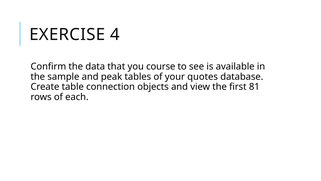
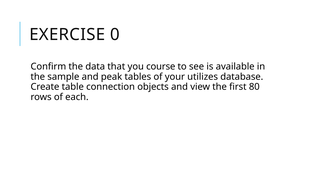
4: 4 -> 0
quotes: quotes -> utilizes
81: 81 -> 80
